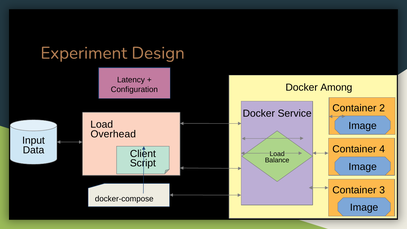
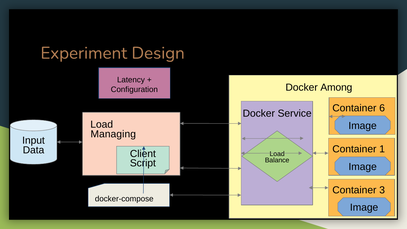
2: 2 -> 6
Overhead: Overhead -> Managing
4: 4 -> 1
